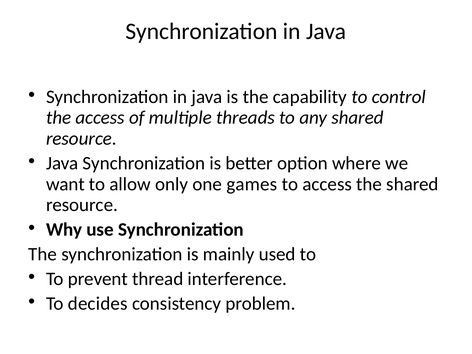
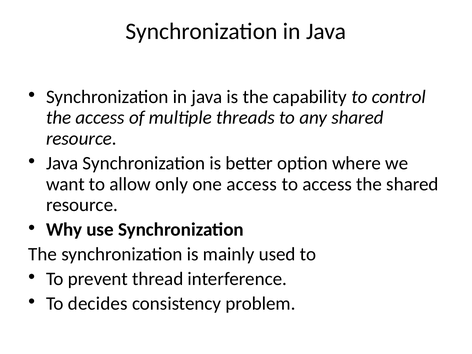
one games: games -> access
